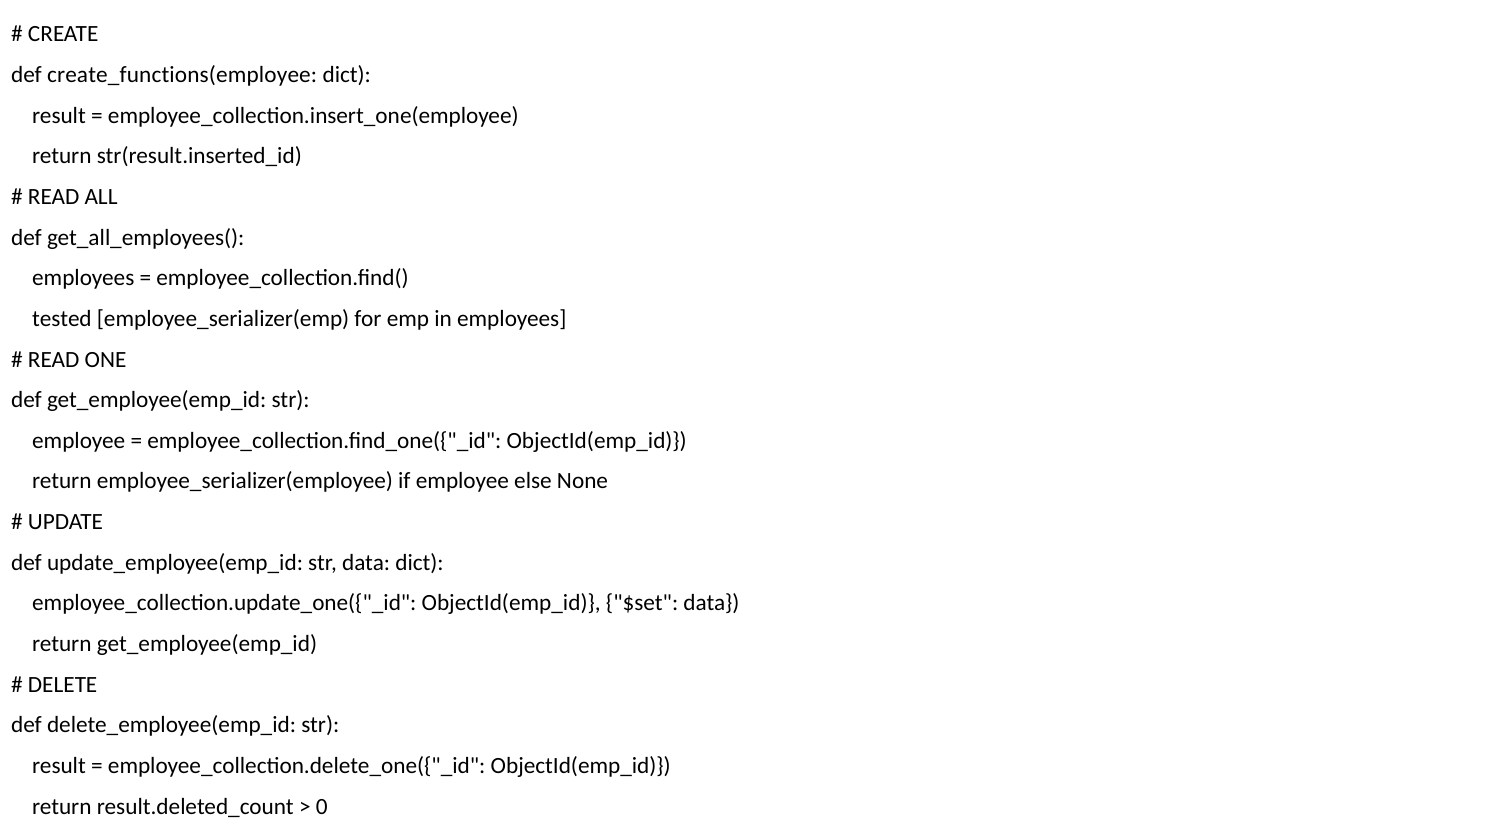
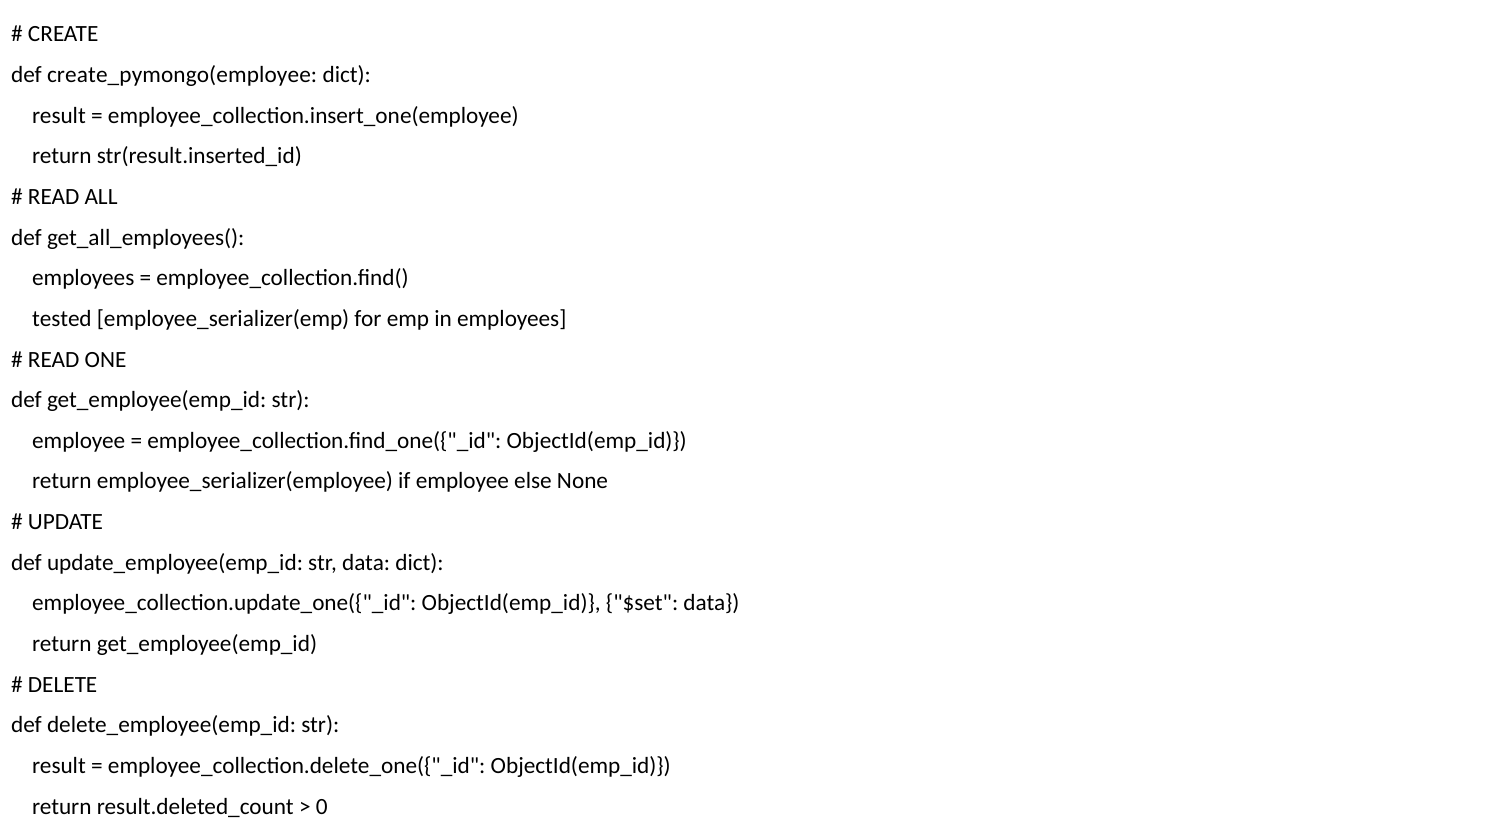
create_functions(employee: create_functions(employee -> create_pymongo(employee
